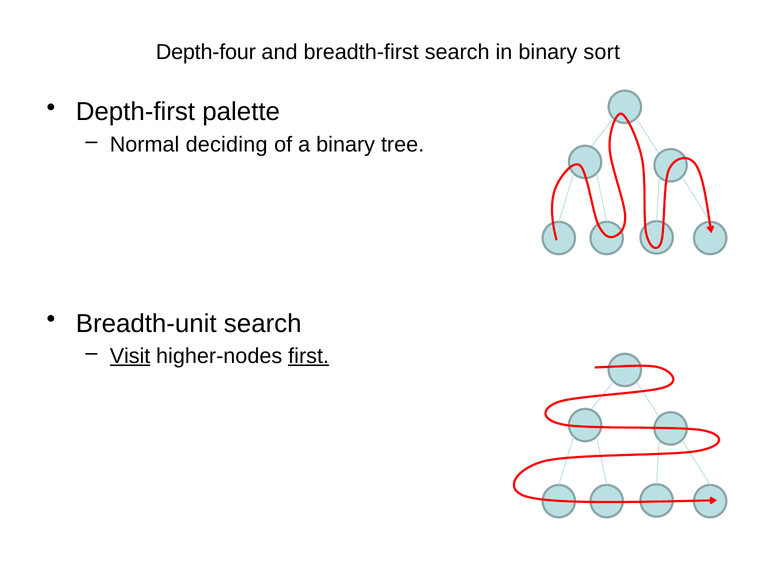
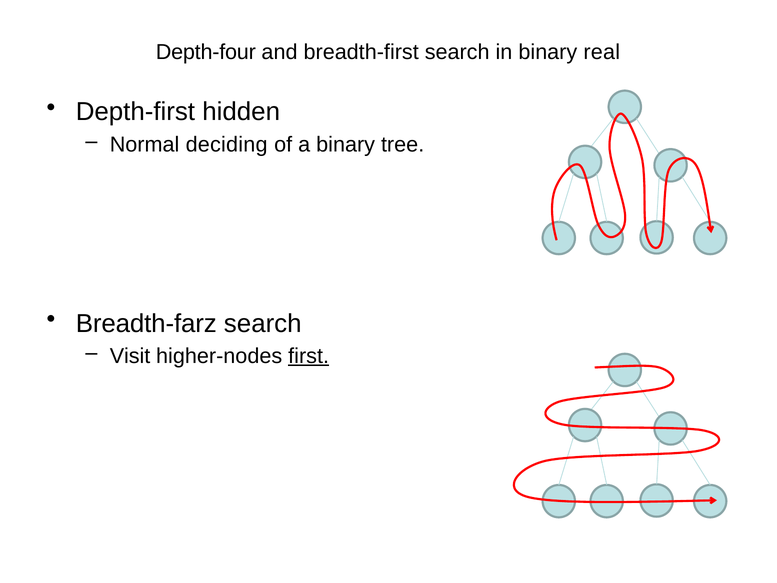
sort: sort -> real
palette: palette -> hidden
Breadth-unit: Breadth-unit -> Breadth-farz
Visit underline: present -> none
